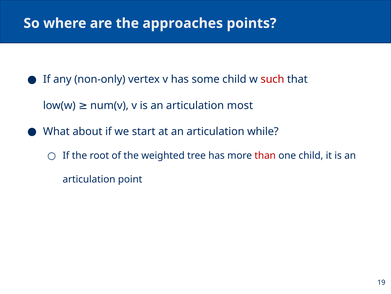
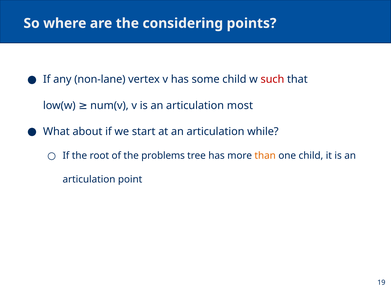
approaches: approaches -> considering
non-only: non-only -> non-lane
weighted: weighted -> problems
than colour: red -> orange
